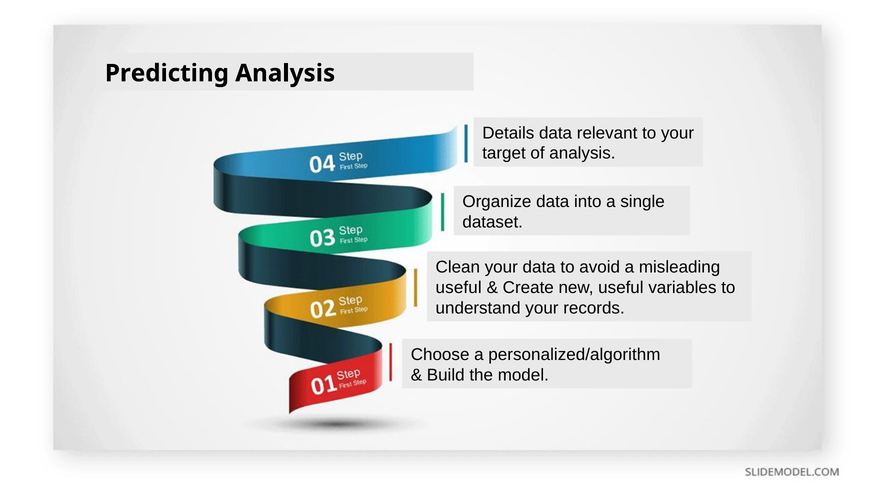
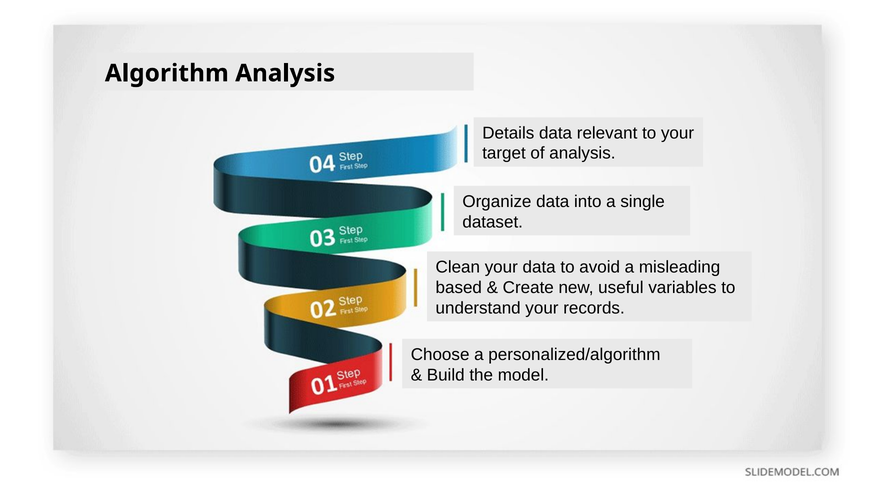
Predicting: Predicting -> Algorithm
useful at (459, 287): useful -> based
